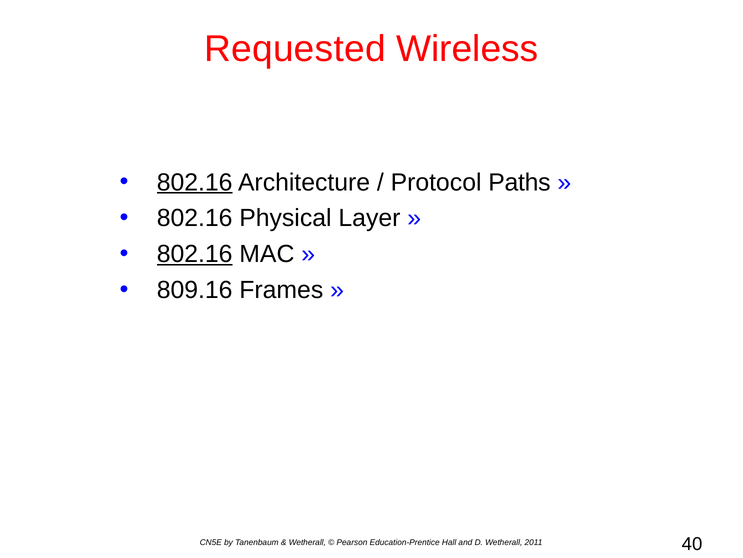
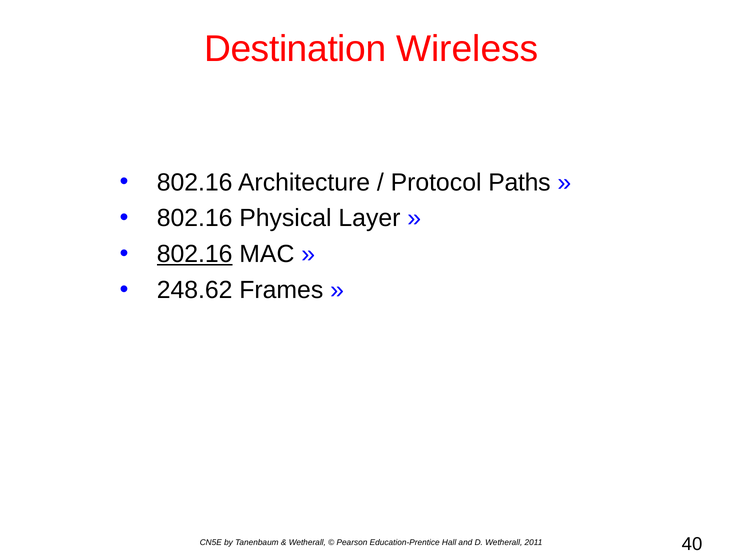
Requested: Requested -> Destination
802.16 at (195, 182) underline: present -> none
809.16: 809.16 -> 248.62
